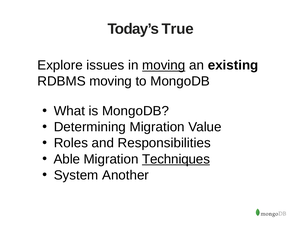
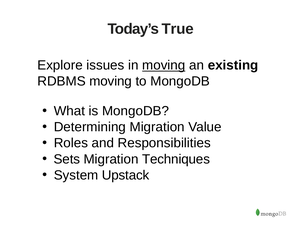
Able: Able -> Sets
Techniques underline: present -> none
Another: Another -> Upstack
